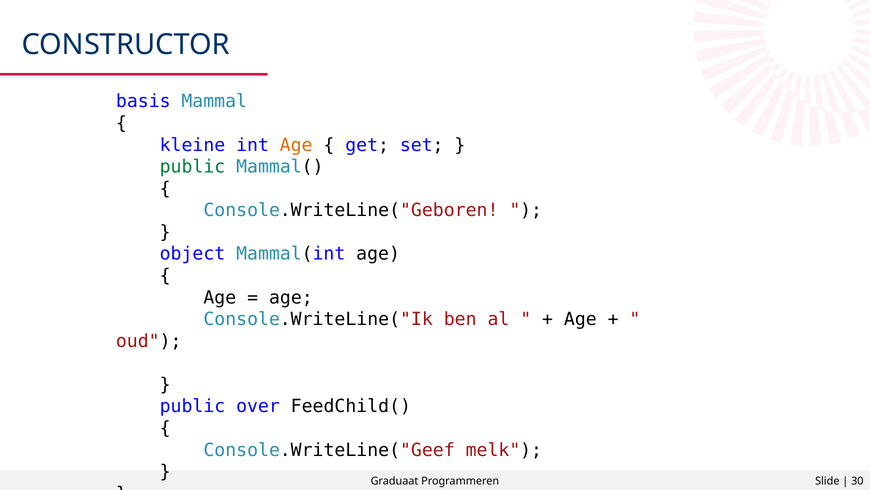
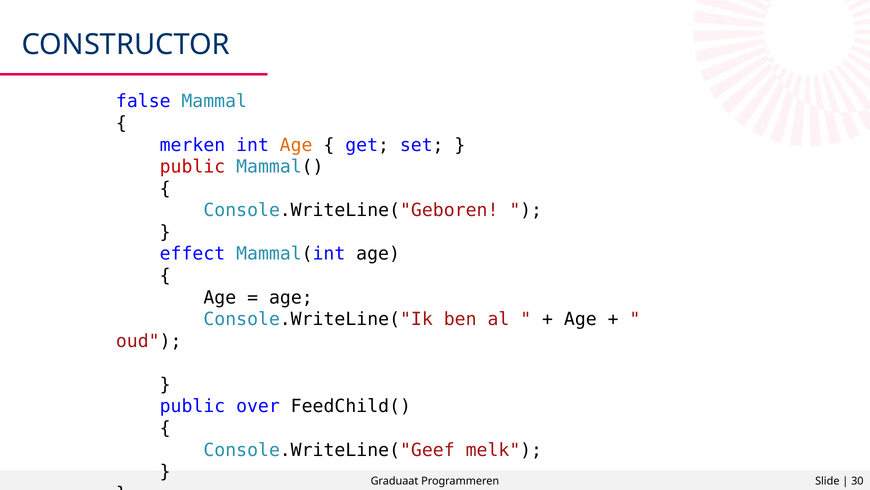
basis: basis -> false
kleine: kleine -> merken
public at (192, 167) colour: green -> red
object: object -> effect
